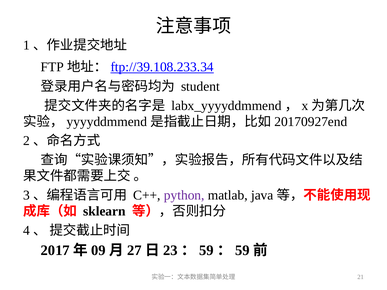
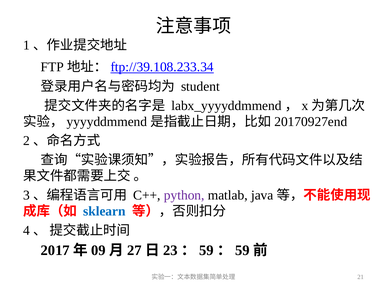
sklearn colour: black -> blue
